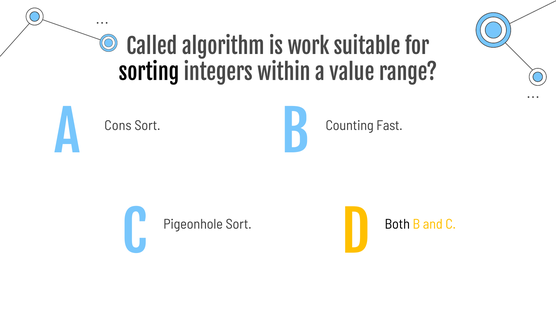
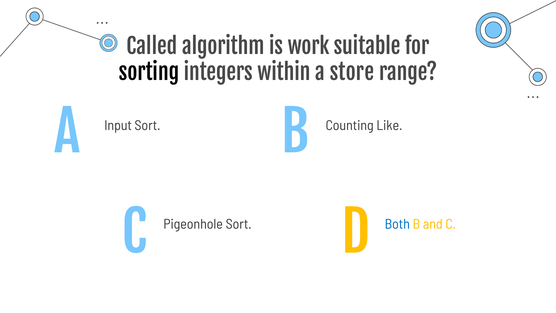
value: value -> store
Fast: Fast -> Like
Cons: Cons -> Input
Both colour: black -> blue
